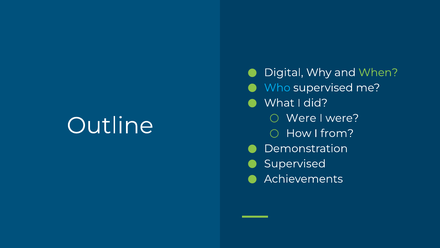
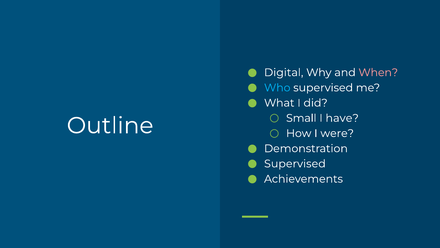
When colour: light green -> pink
Were at (301, 118): Were -> Small
I were: were -> have
from: from -> were
